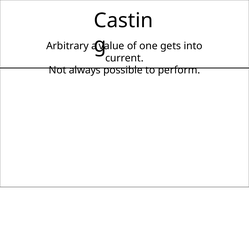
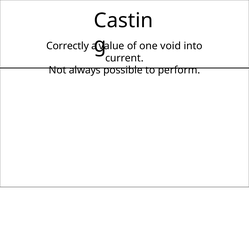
Arbitrary: Arbitrary -> Correctly
gets: gets -> void
